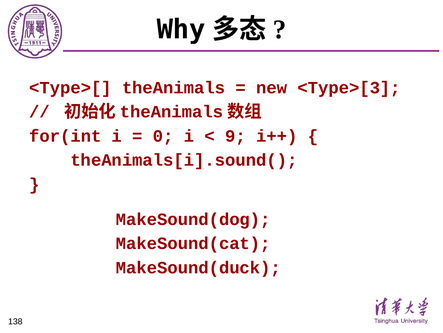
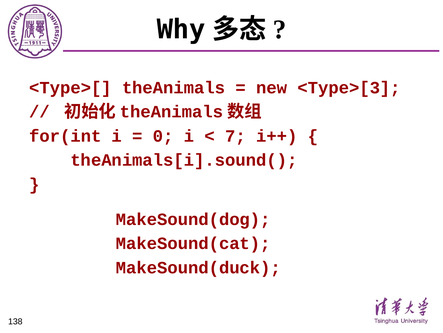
9: 9 -> 7
